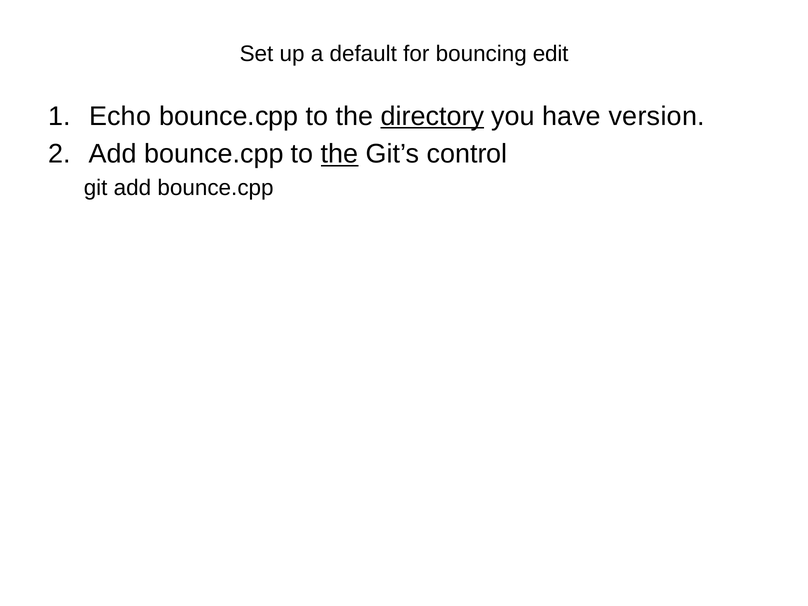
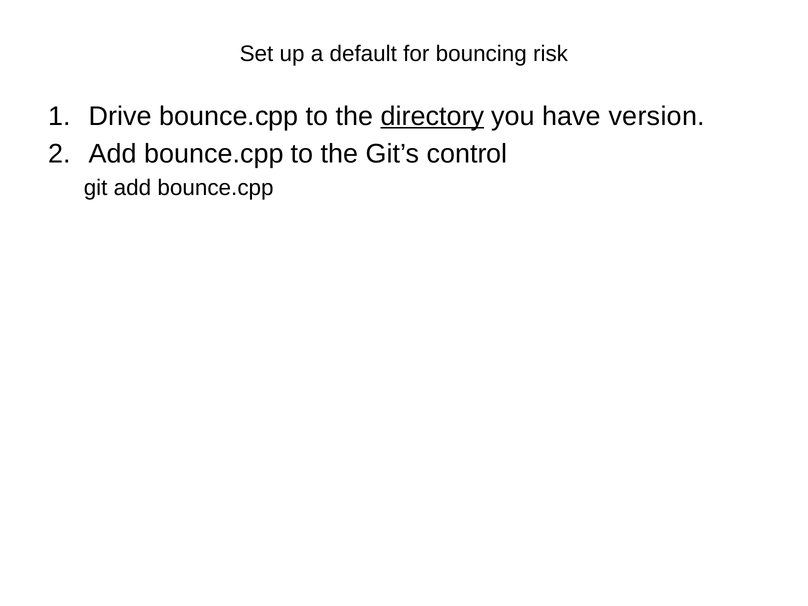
edit: edit -> risk
Echo: Echo -> Drive
the at (340, 154) underline: present -> none
